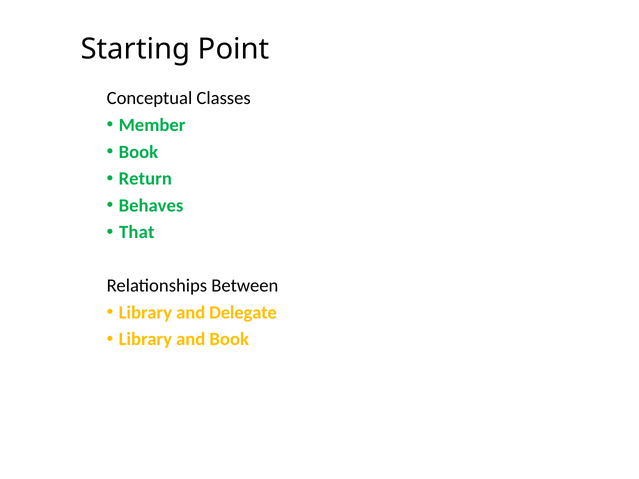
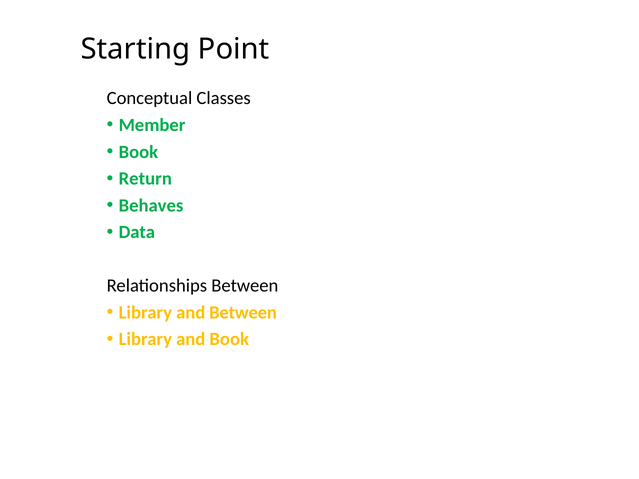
That: That -> Data
and Delegate: Delegate -> Between
